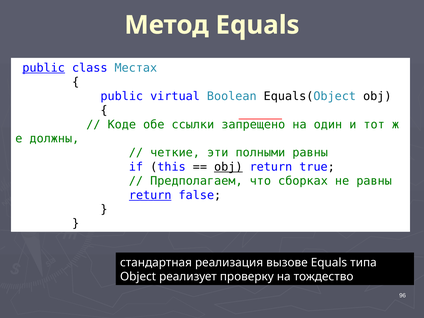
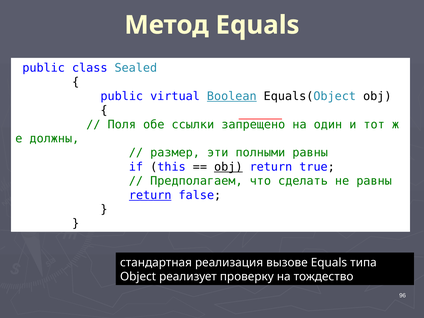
public at (44, 68) underline: present -> none
Местах: Местах -> Sealed
Boolean underline: none -> present
Коде: Коде -> Поля
четкие: четкие -> размер
сборках: сборках -> сделать
